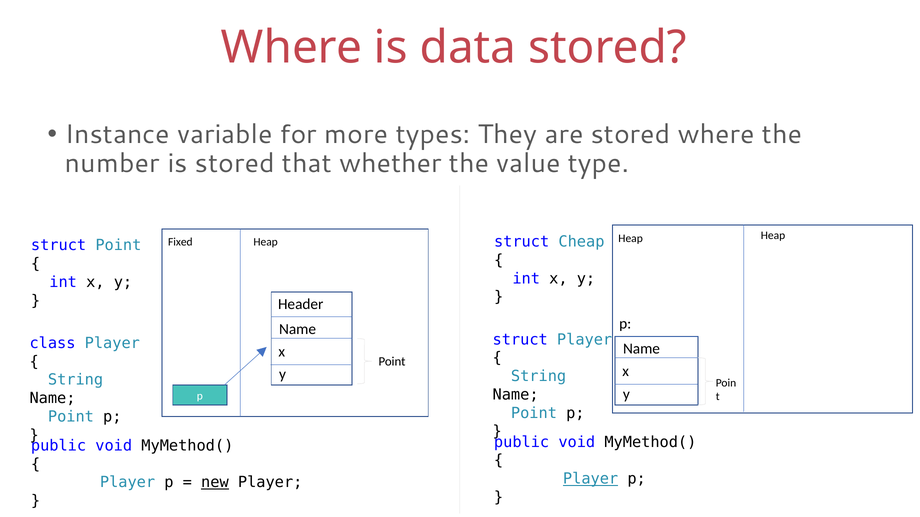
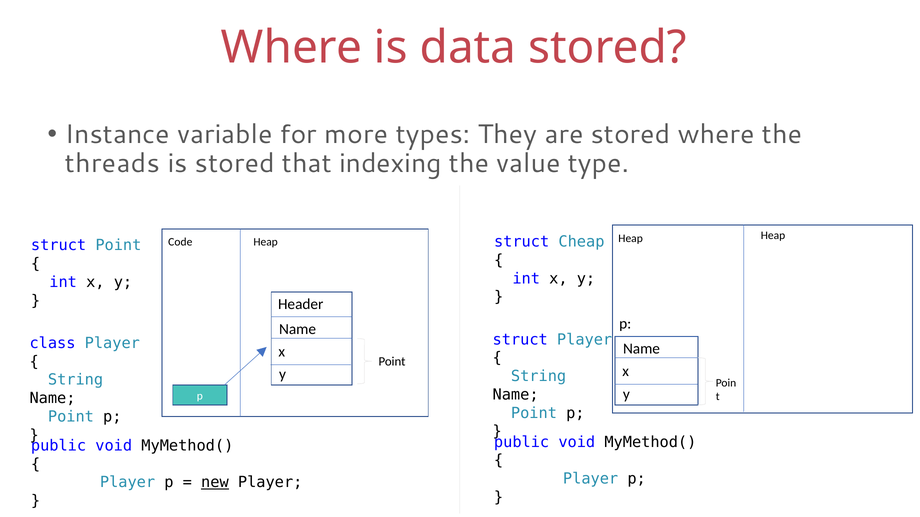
number: number -> threads
whether: whether -> indexing
Fixed: Fixed -> Code
Player at (591, 479) underline: present -> none
